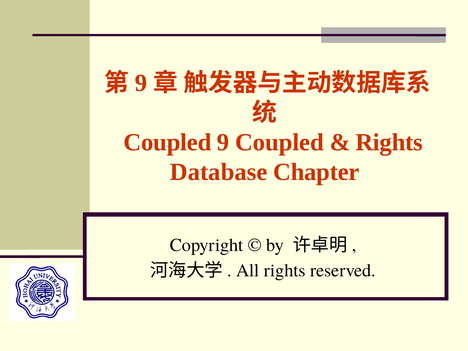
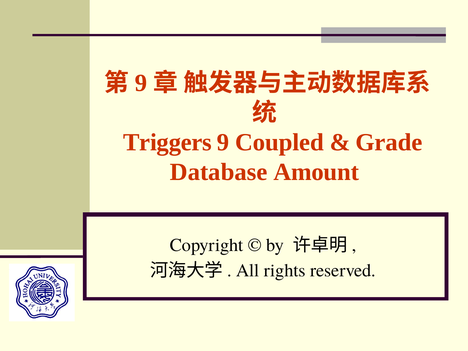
Coupled at (167, 142): Coupled -> Triggers
Rights at (389, 142): Rights -> Grade
Chapter: Chapter -> Amount
